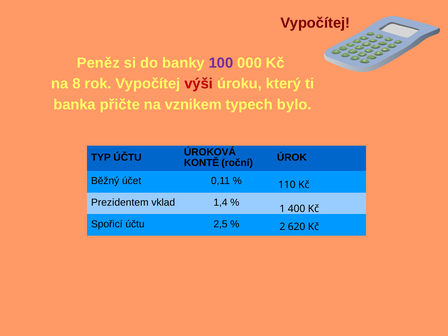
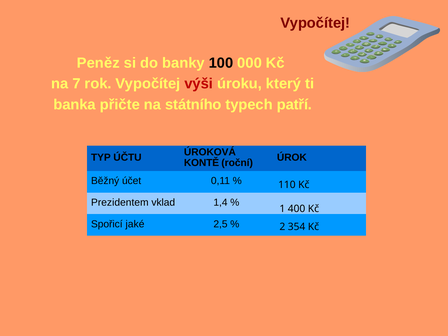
100 colour: purple -> black
8: 8 -> 7
vznikem: vznikem -> státního
bylo: bylo -> patří
Spořicí účtu: účtu -> jaké
620: 620 -> 354
